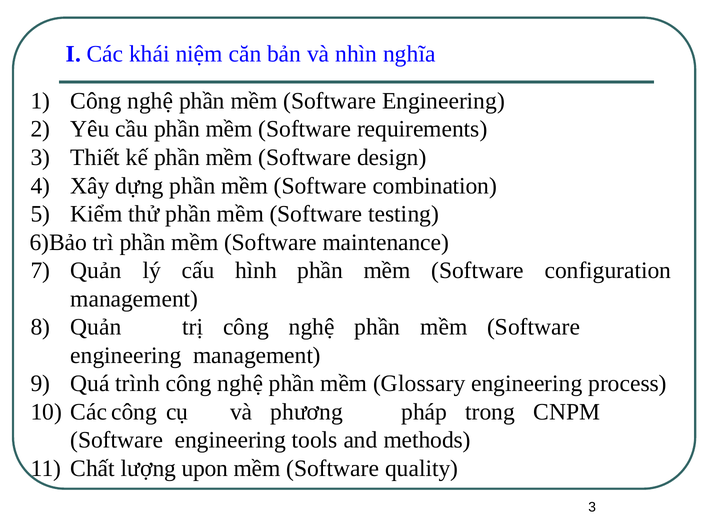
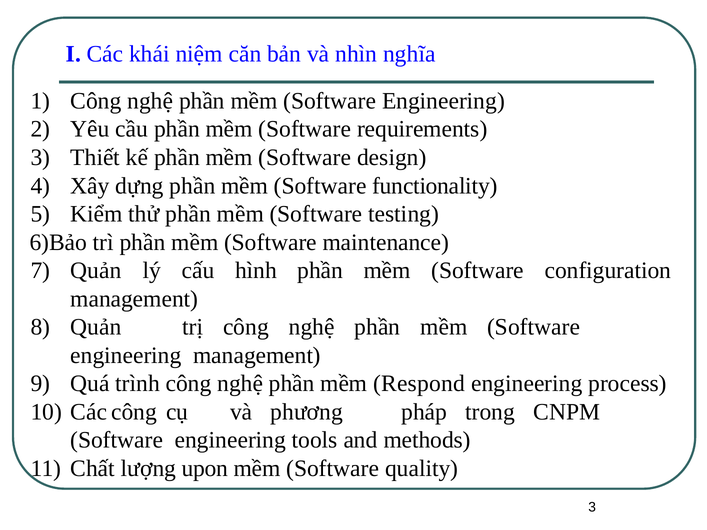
combination: combination -> functionality
Glossary: Glossary -> Respond
